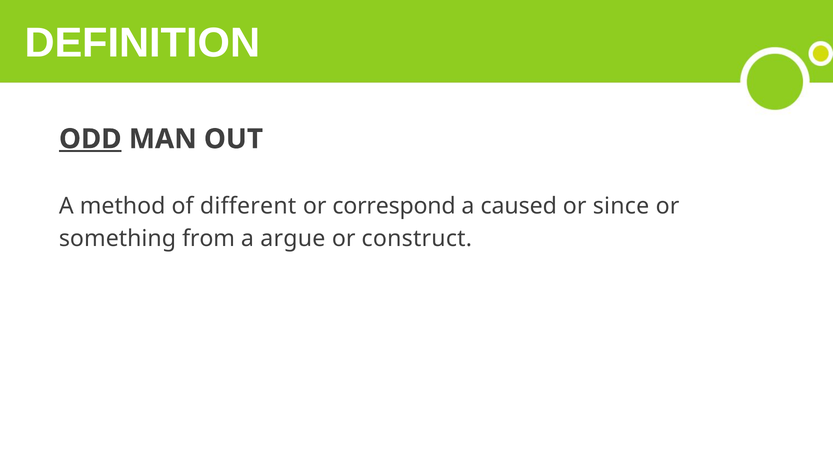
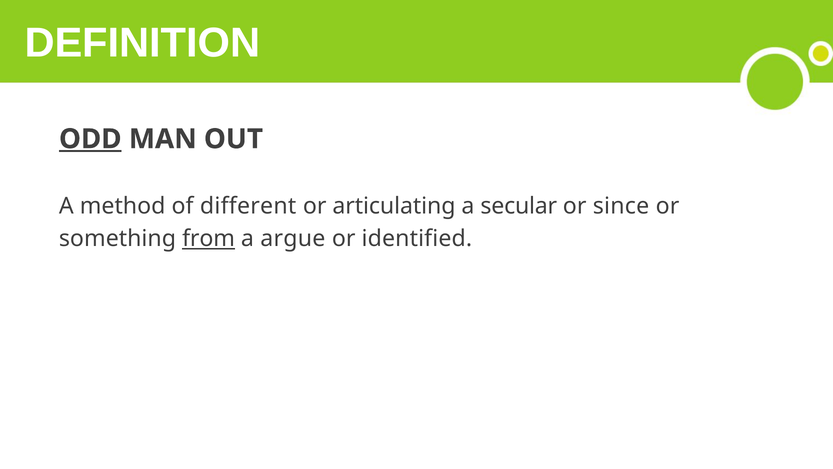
correspond: correspond -> articulating
caused: caused -> secular
from underline: none -> present
construct: construct -> identified
